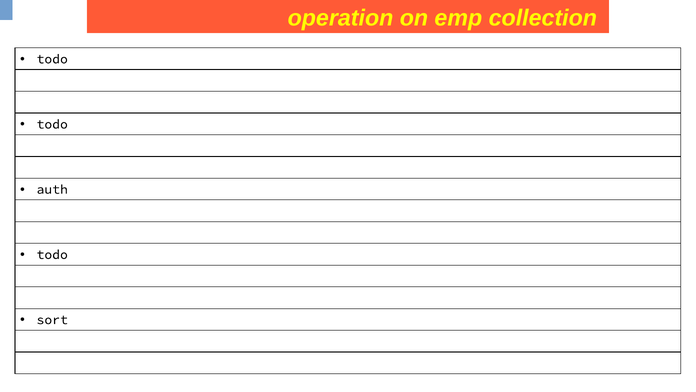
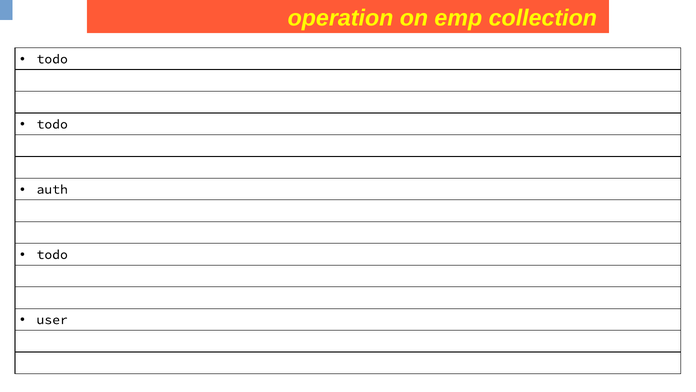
sort: sort -> user
